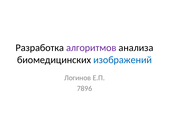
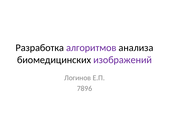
изображений colour: blue -> purple
